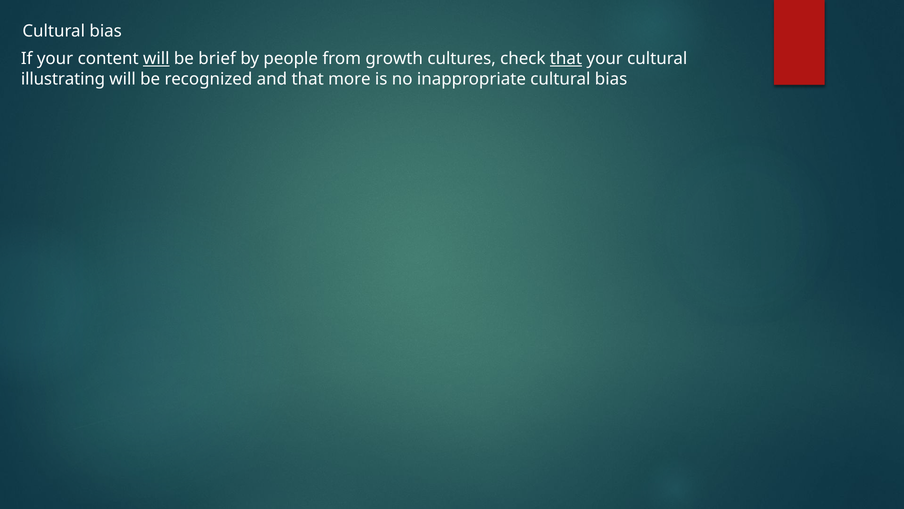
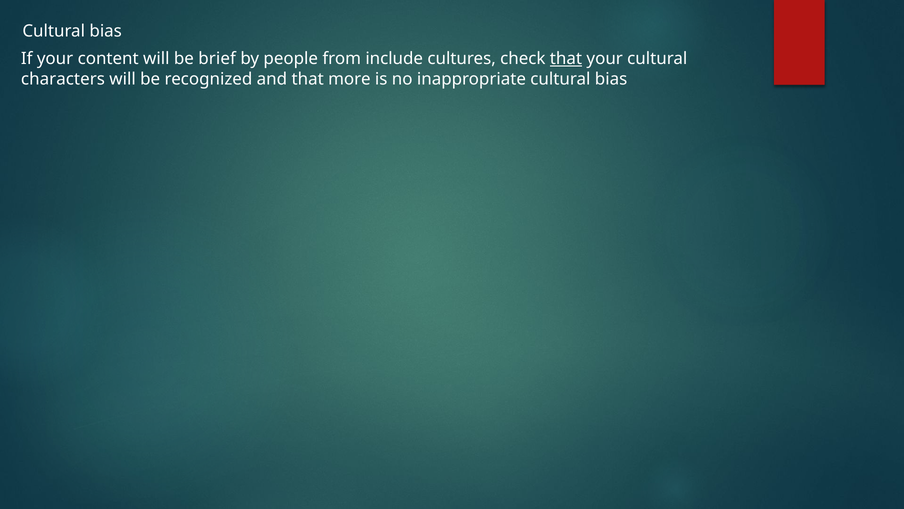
will at (156, 59) underline: present -> none
growth: growth -> include
illustrating: illustrating -> characters
